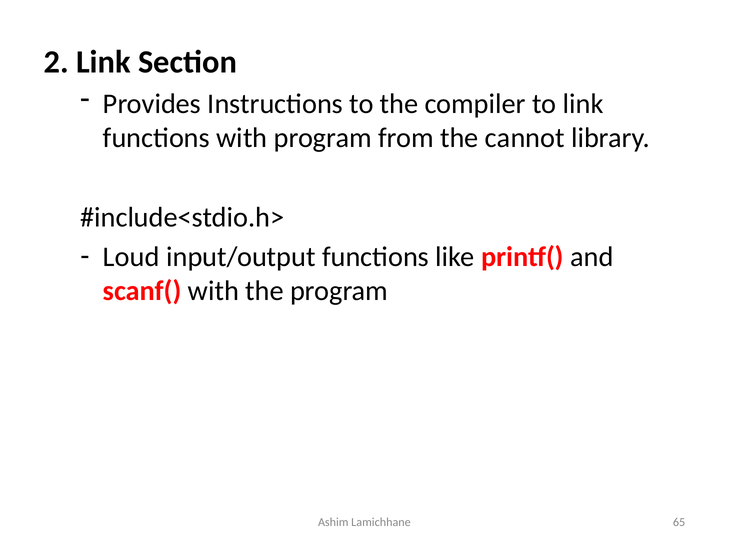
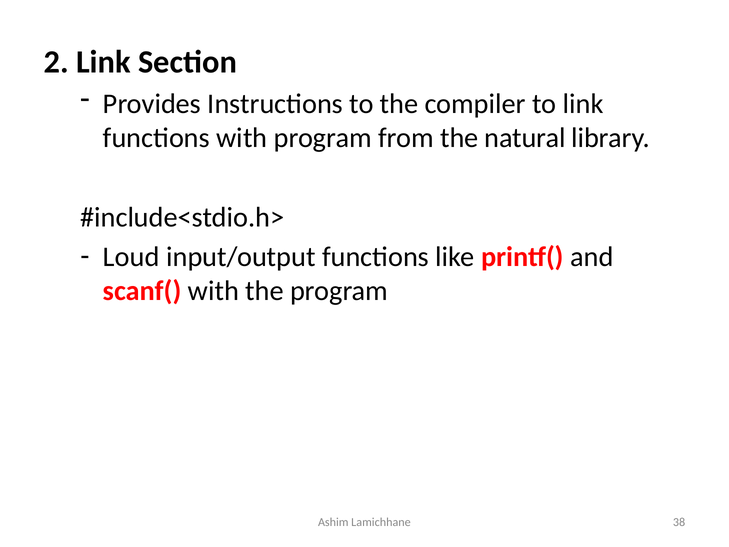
cannot: cannot -> natural
65: 65 -> 38
